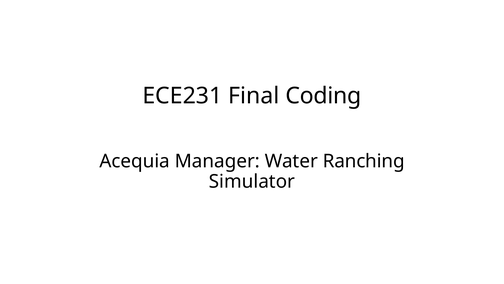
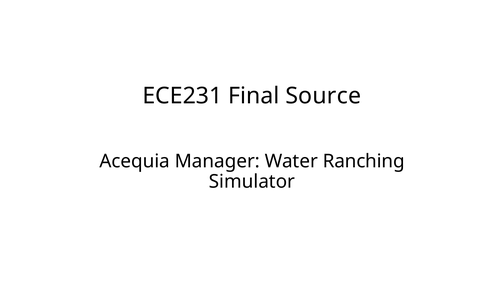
Coding: Coding -> Source
